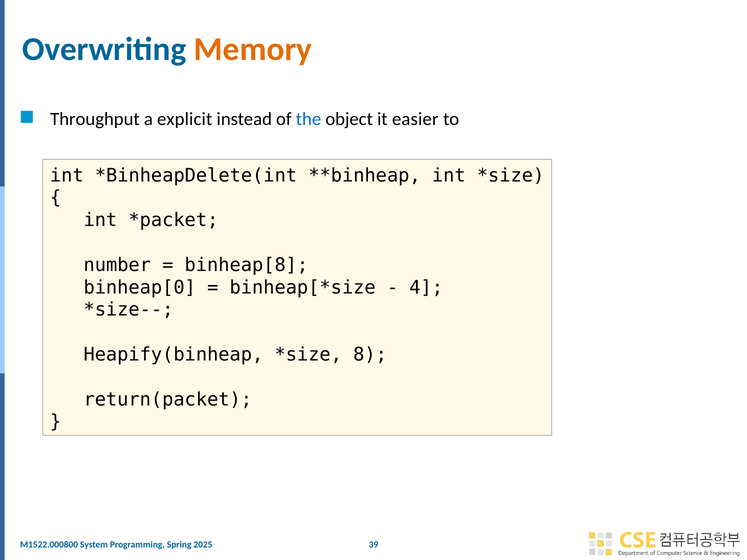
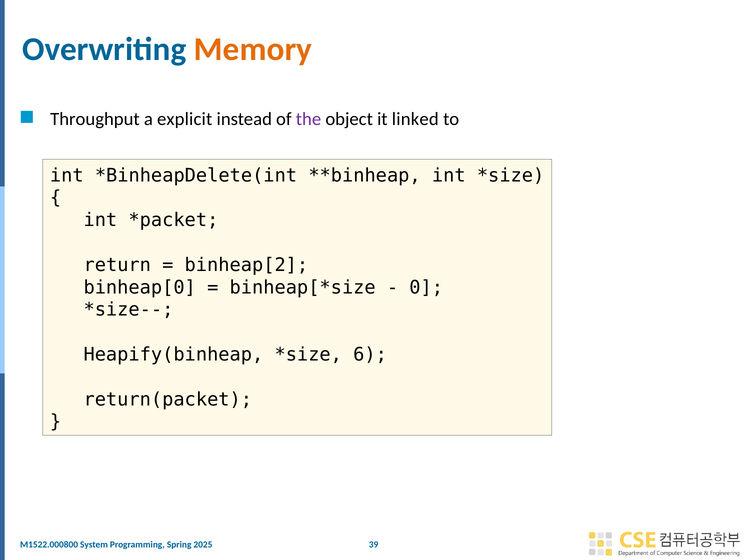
the colour: blue -> purple
easier: easier -> linked
number: number -> return
binheap[8: binheap[8 -> binheap[2
4: 4 -> 0
8: 8 -> 6
